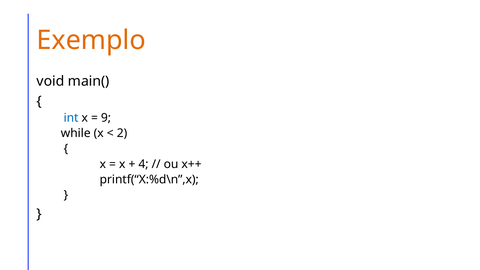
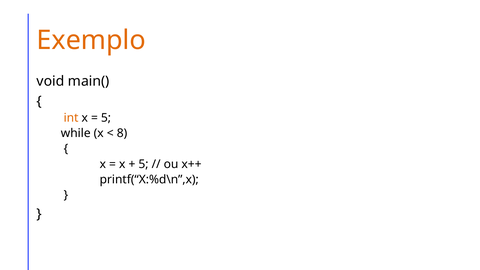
int colour: blue -> orange
9 at (106, 118): 9 -> 5
2: 2 -> 8
4 at (144, 164): 4 -> 5
